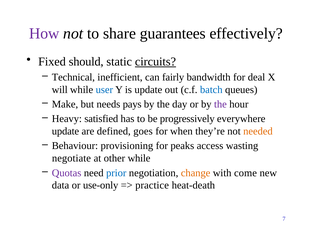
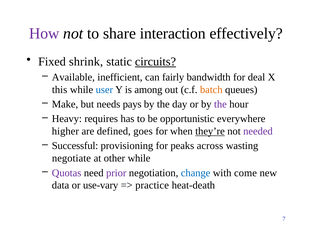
guarantees: guarantees -> interaction
should: should -> shrink
Technical: Technical -> Available
will: will -> this
is update: update -> among
batch colour: blue -> orange
satisfied: satisfied -> requires
progressively: progressively -> opportunistic
update at (65, 131): update -> higher
they’re underline: none -> present
needed colour: orange -> purple
Behaviour: Behaviour -> Successful
access: access -> across
prior colour: blue -> purple
change colour: orange -> blue
use-only: use-only -> use-vary
